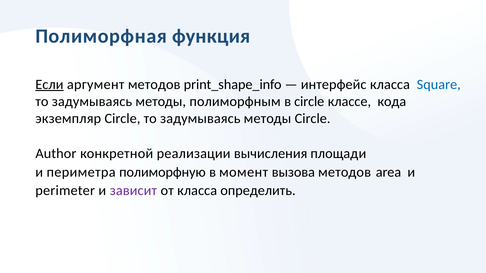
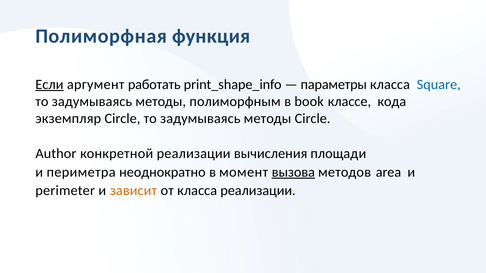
аргумент методов: методов -> работать
интерфейс: интерфейс -> параметры
в circle: circle -> book
полиморфную: полиморфную -> неоднократно
вызова underline: none -> present
зависит colour: purple -> orange
класса определить: определить -> реализации
